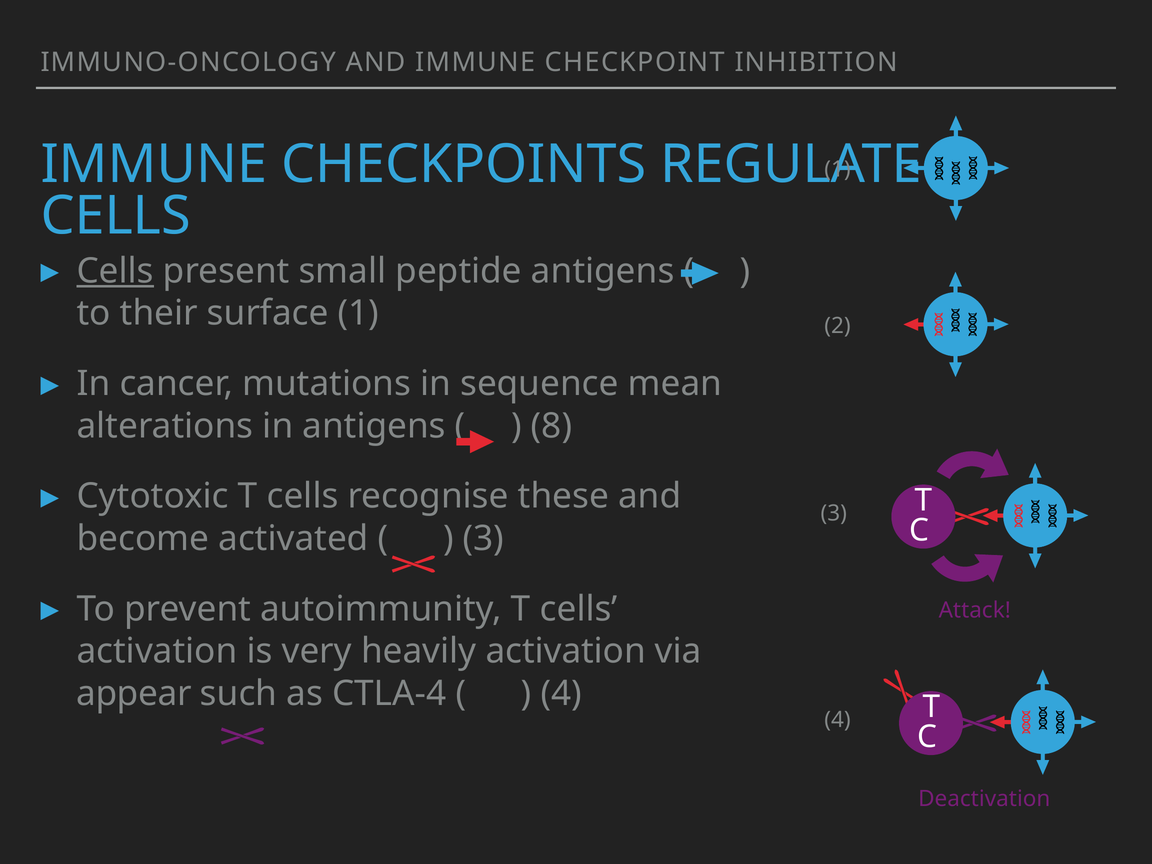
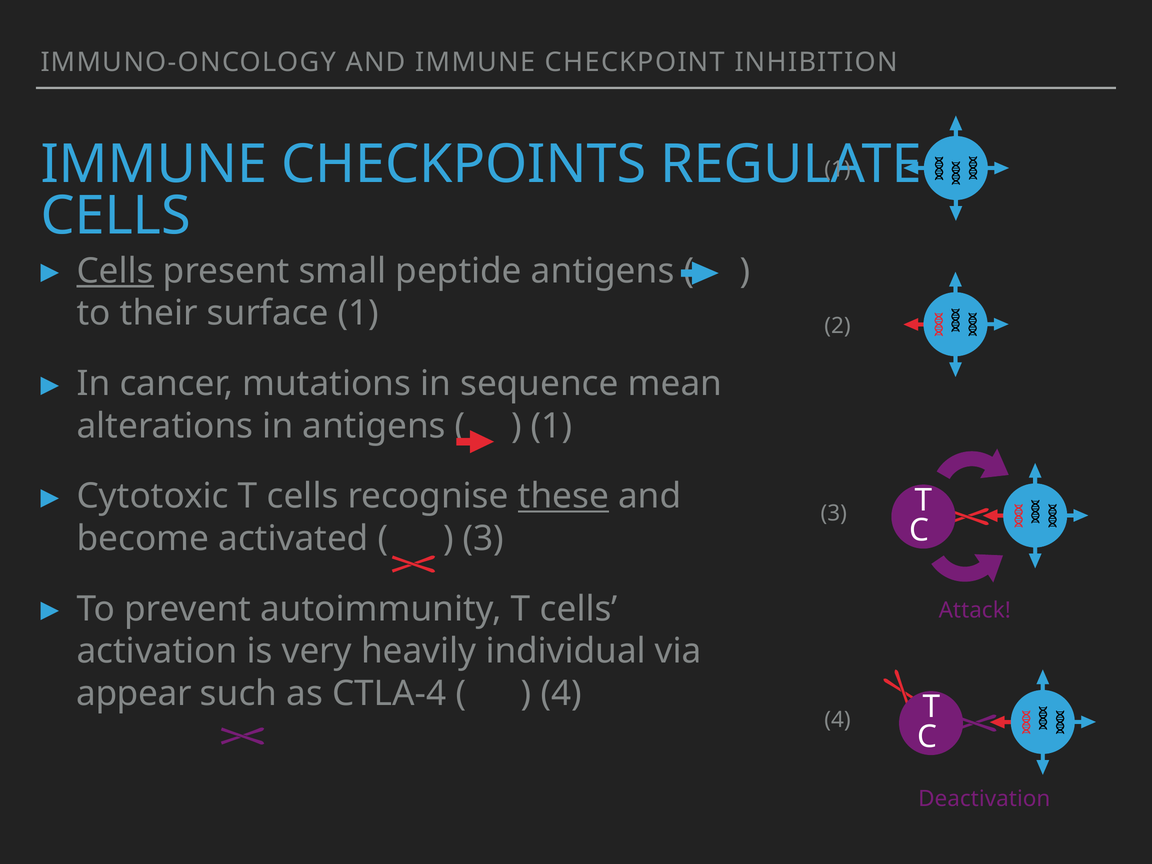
8 at (552, 426): 8 -> 1
these underline: none -> present
heavily activation: activation -> individual
